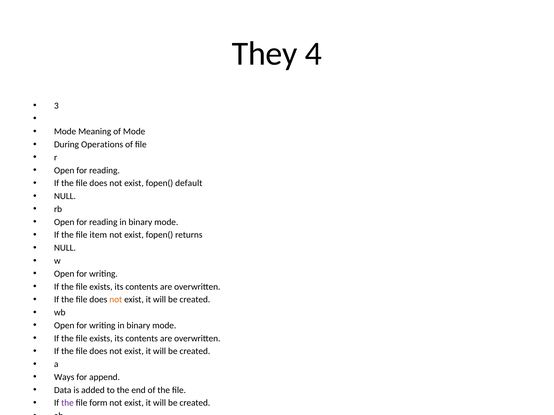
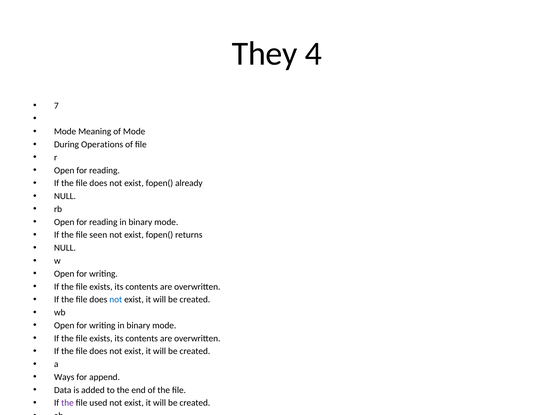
3: 3 -> 7
default: default -> already
item: item -> seen
not at (116, 300) colour: orange -> blue
form: form -> used
